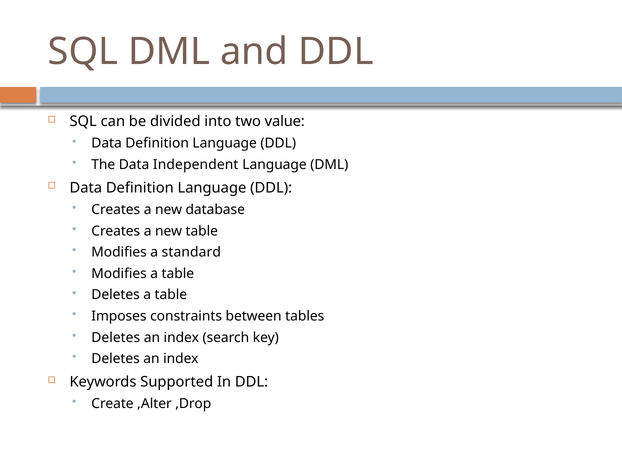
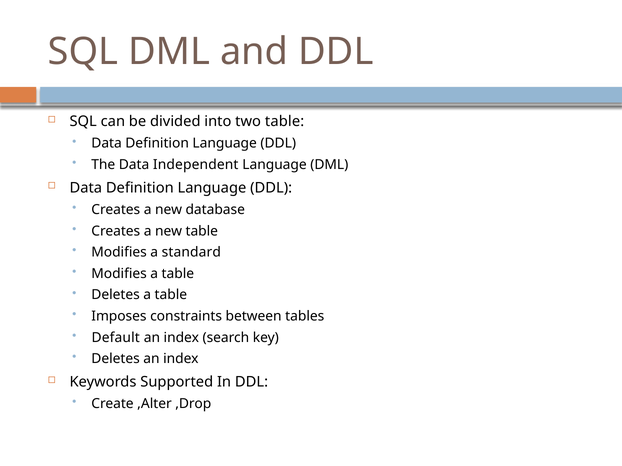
two value: value -> table
Deletes at (116, 338): Deletes -> Default
